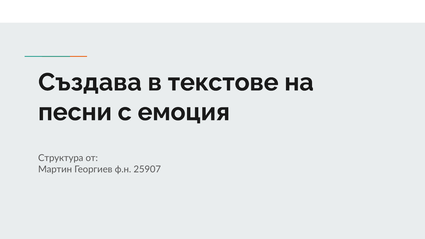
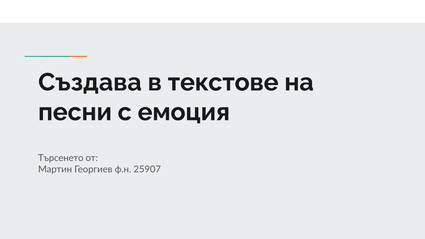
Структура: Структура -> Търсенето
